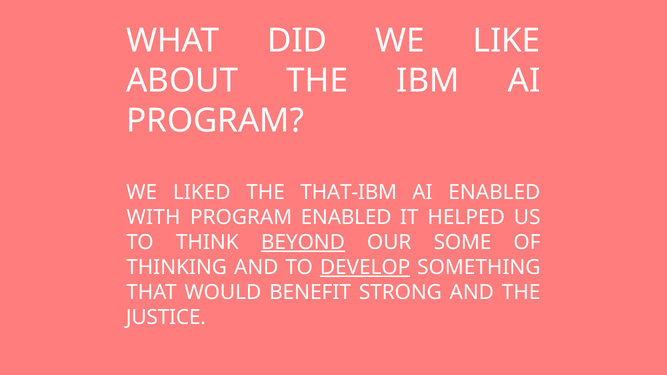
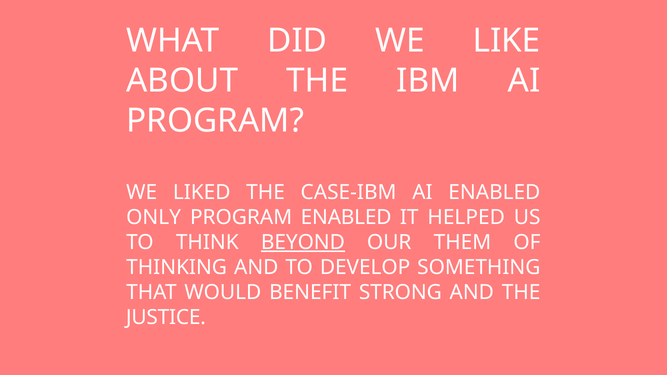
THAT-IBM: THAT-IBM -> CASE-IBM
WITH: WITH -> ONLY
SOME: SOME -> THEM
DEVELOP underline: present -> none
